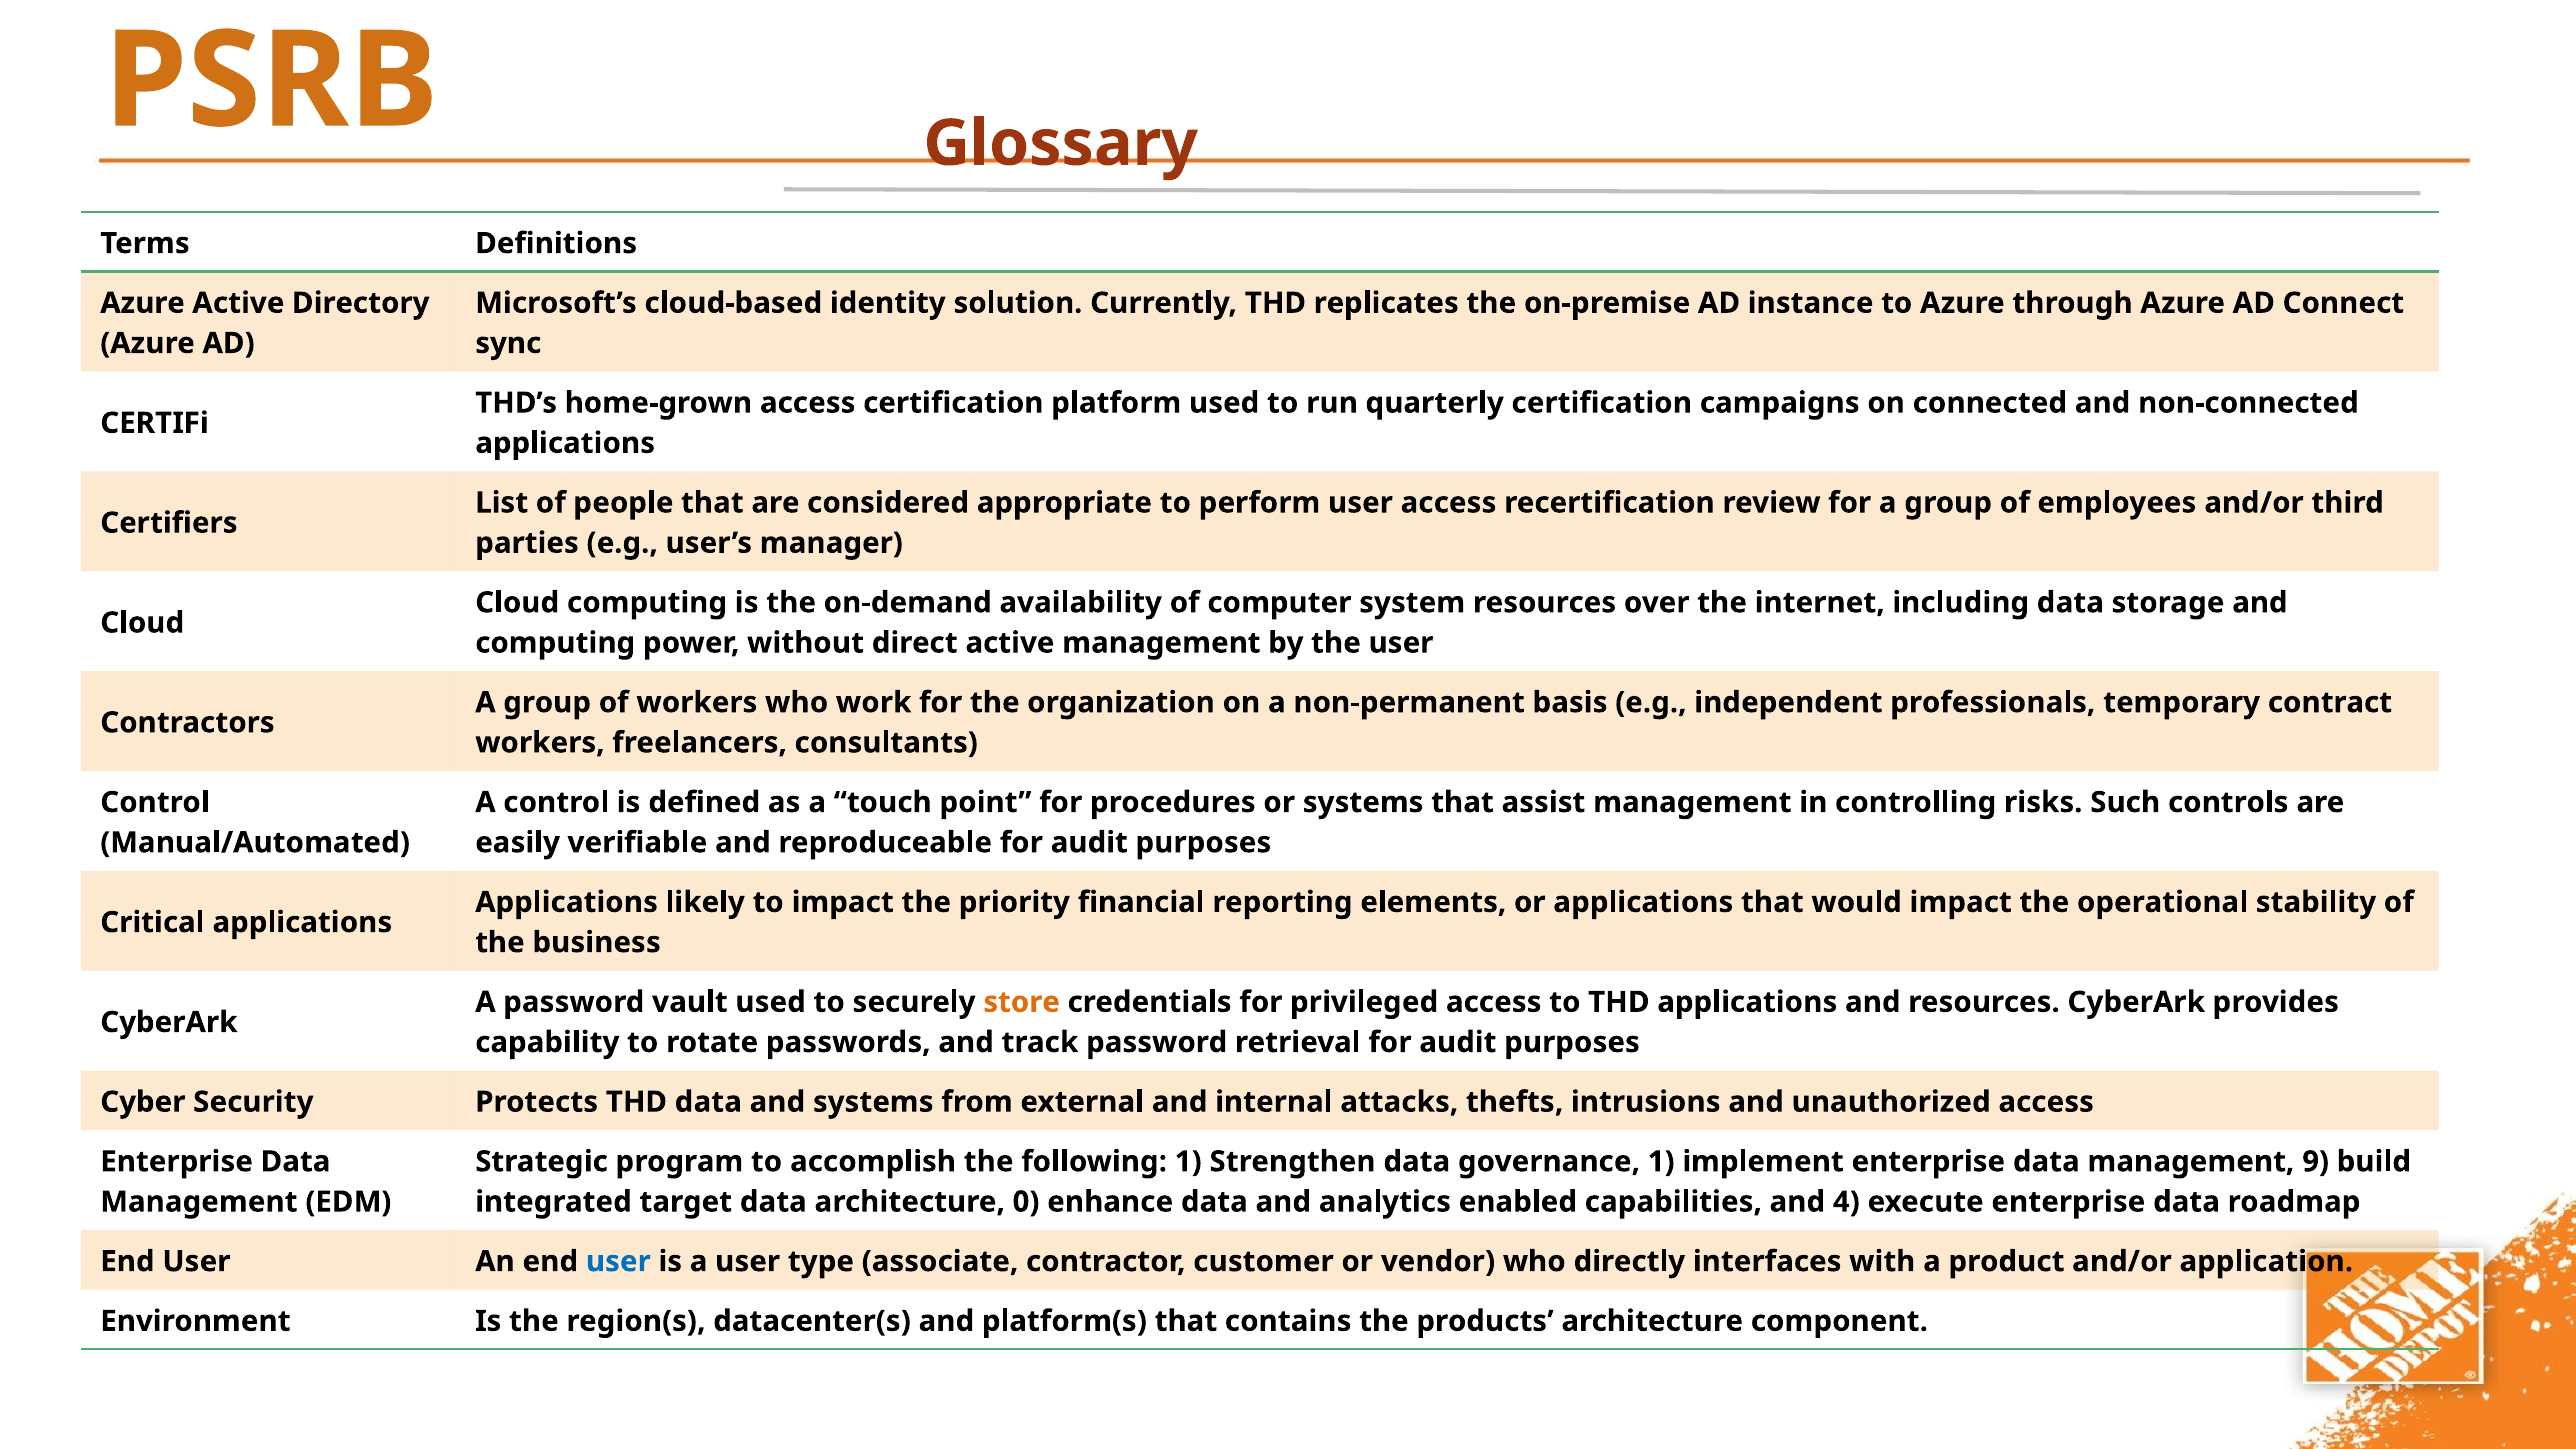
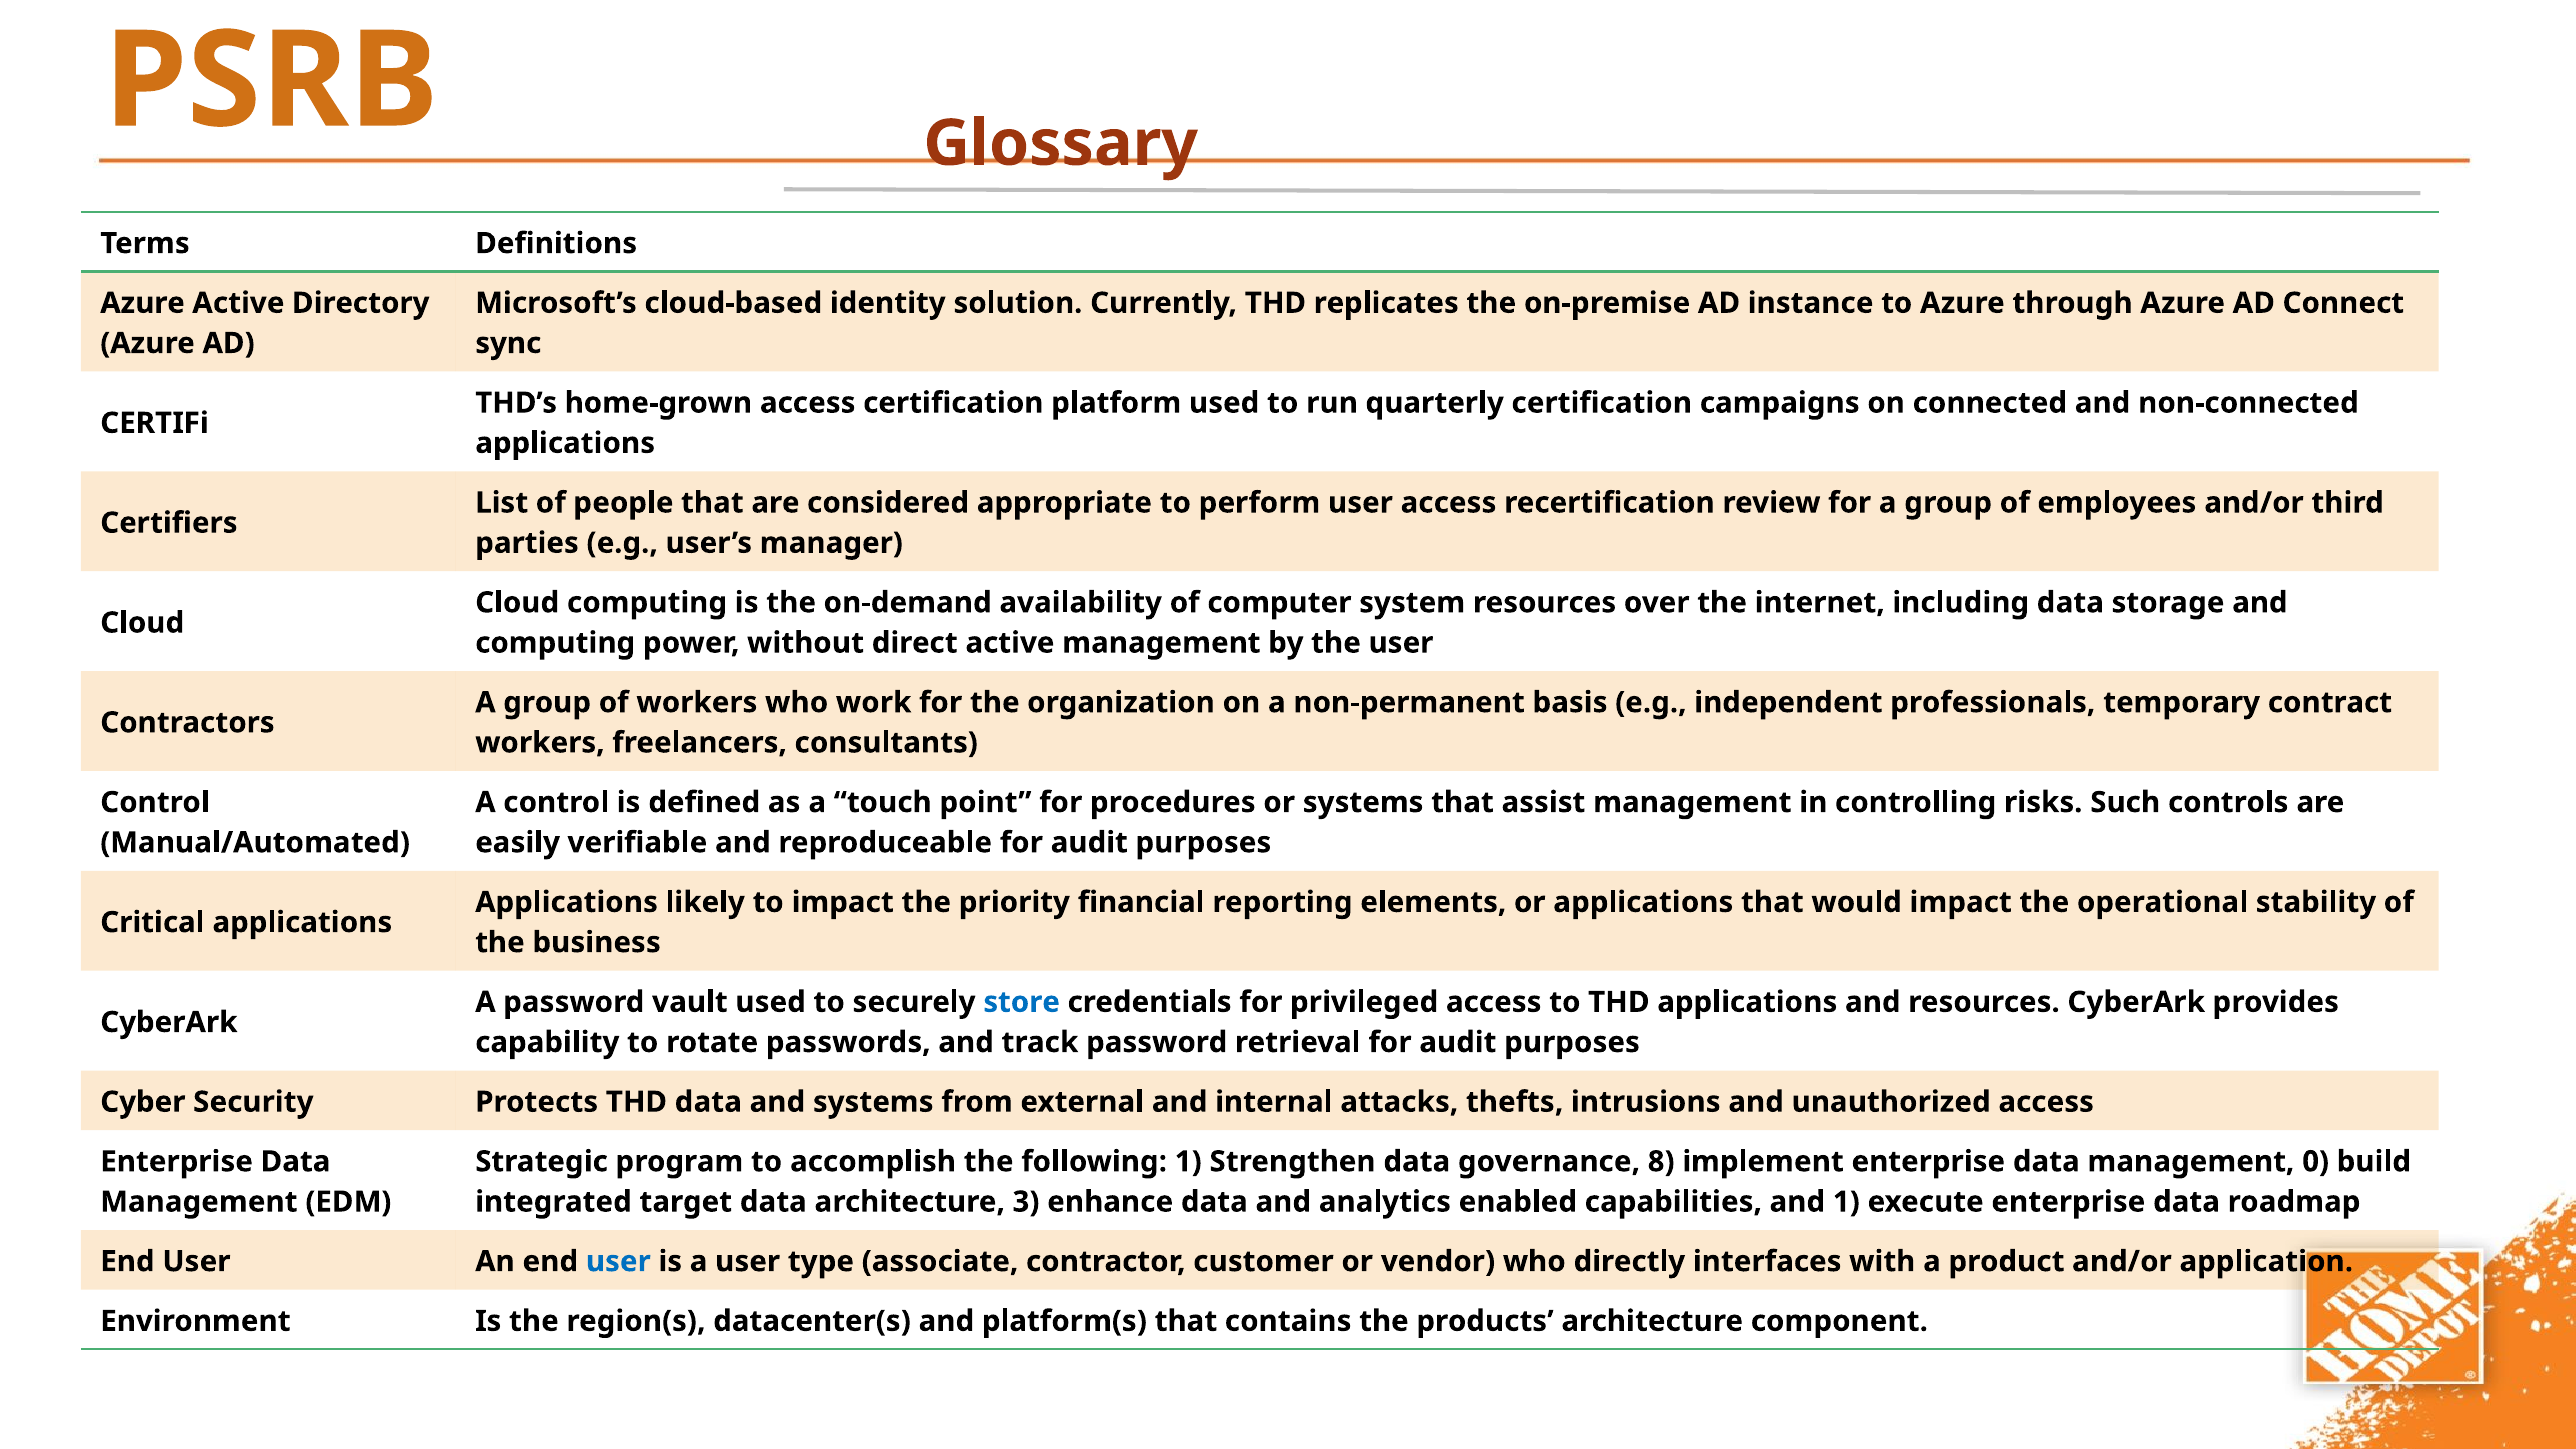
store colour: orange -> blue
governance 1: 1 -> 8
9: 9 -> 0
0: 0 -> 3
and 4: 4 -> 1
